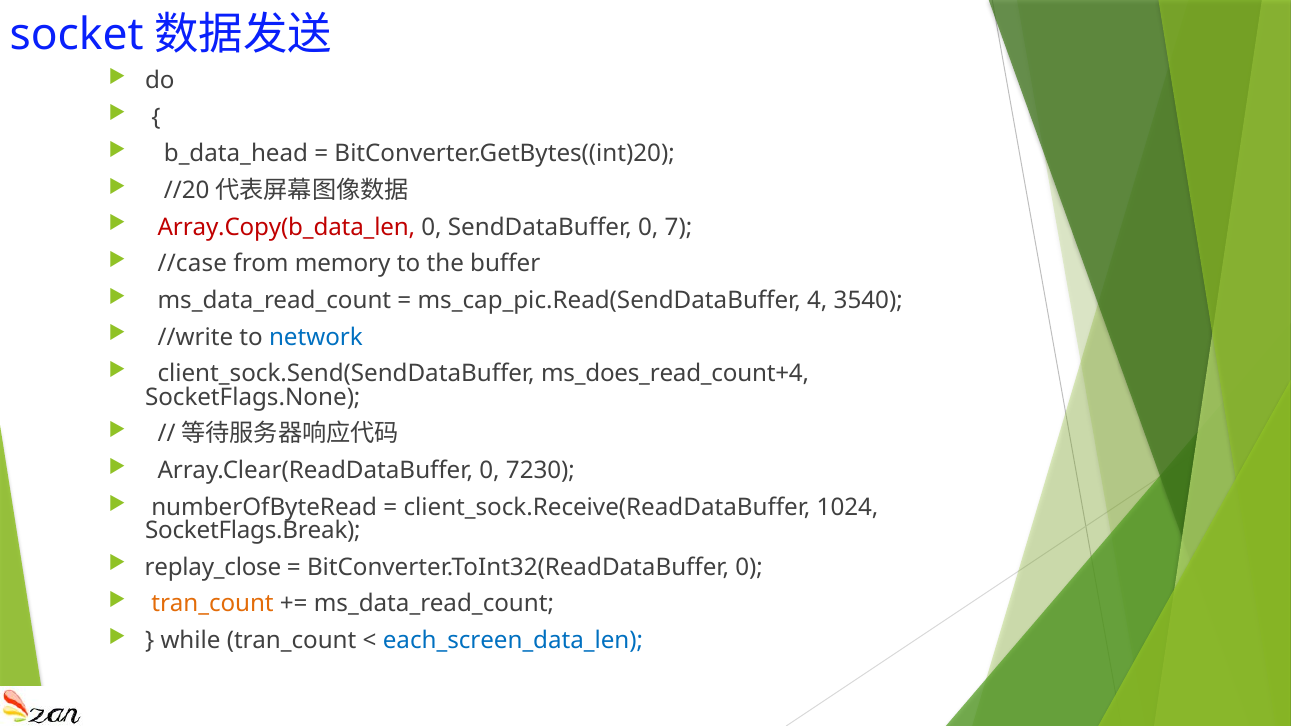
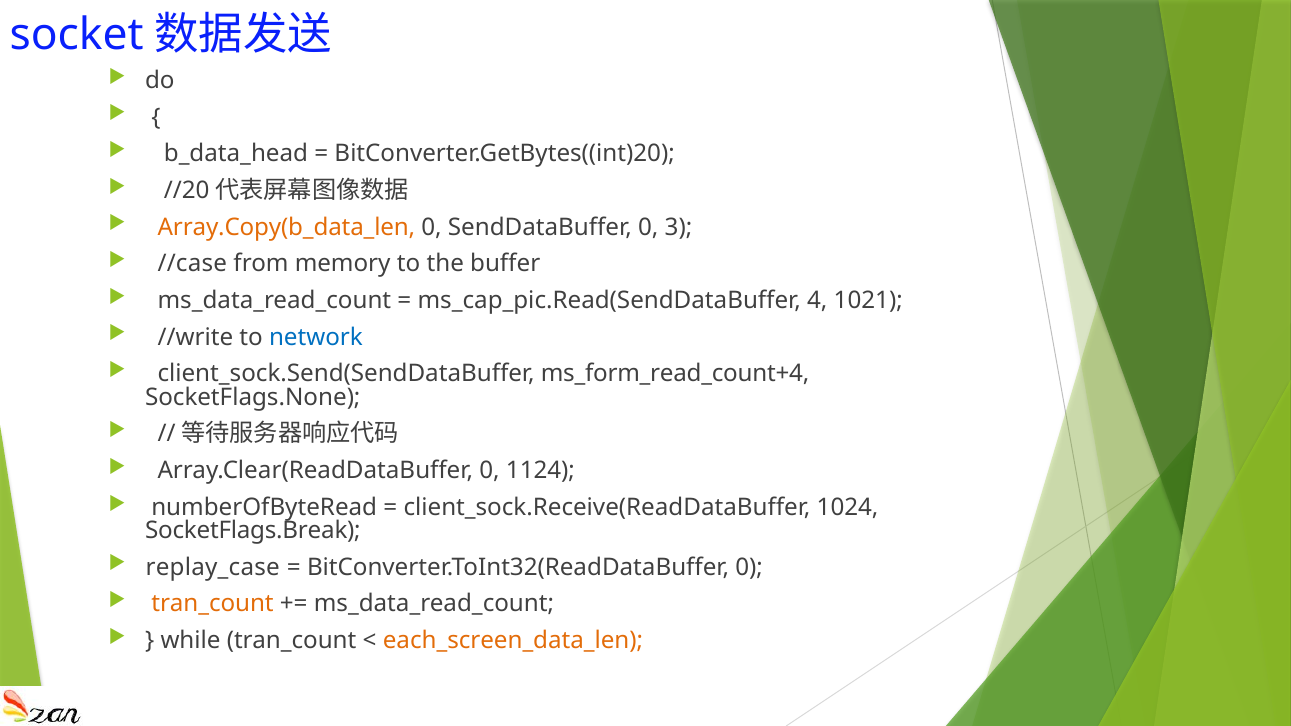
Array.Copy(b_data_len colour: red -> orange
7: 7 -> 3
3540: 3540 -> 1021
ms_does_read_count+4: ms_does_read_count+4 -> ms_form_read_count+4
7230: 7230 -> 1124
replay_close: replay_close -> replay_case
each_screen_data_len colour: blue -> orange
